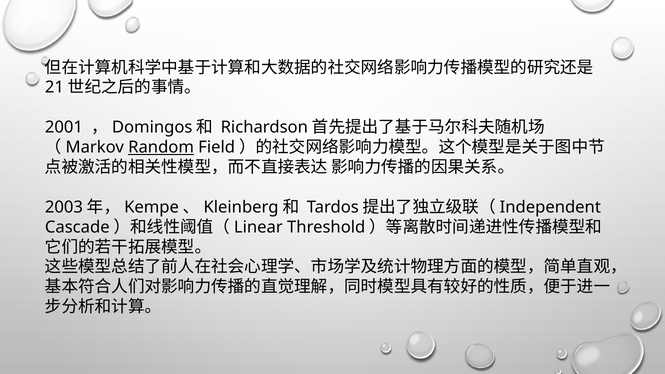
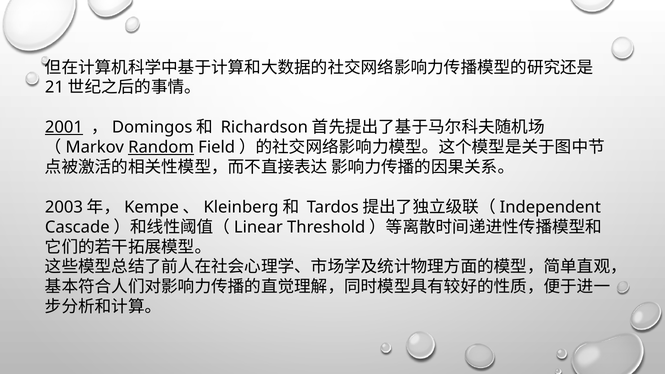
2001 underline: none -> present
